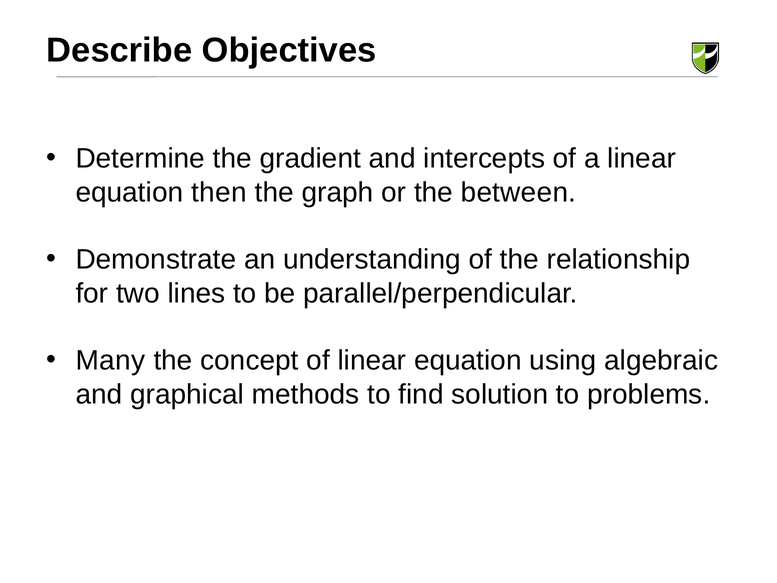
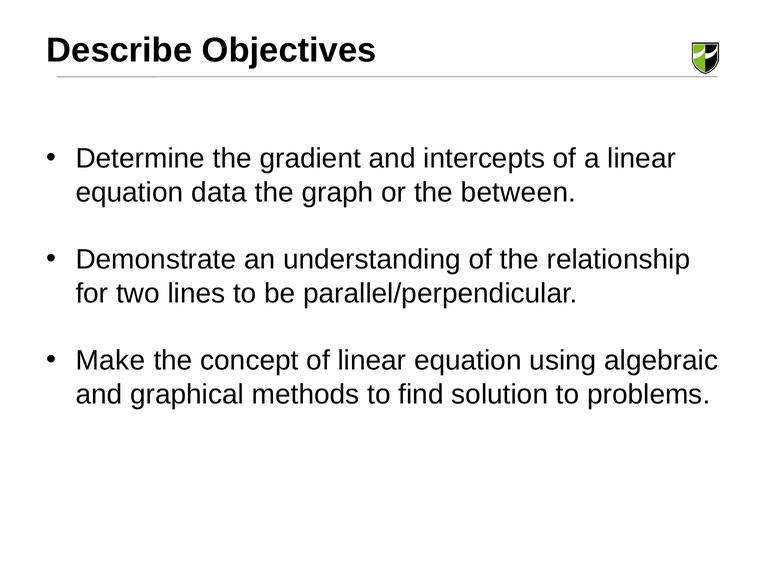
then: then -> data
Many: Many -> Make
